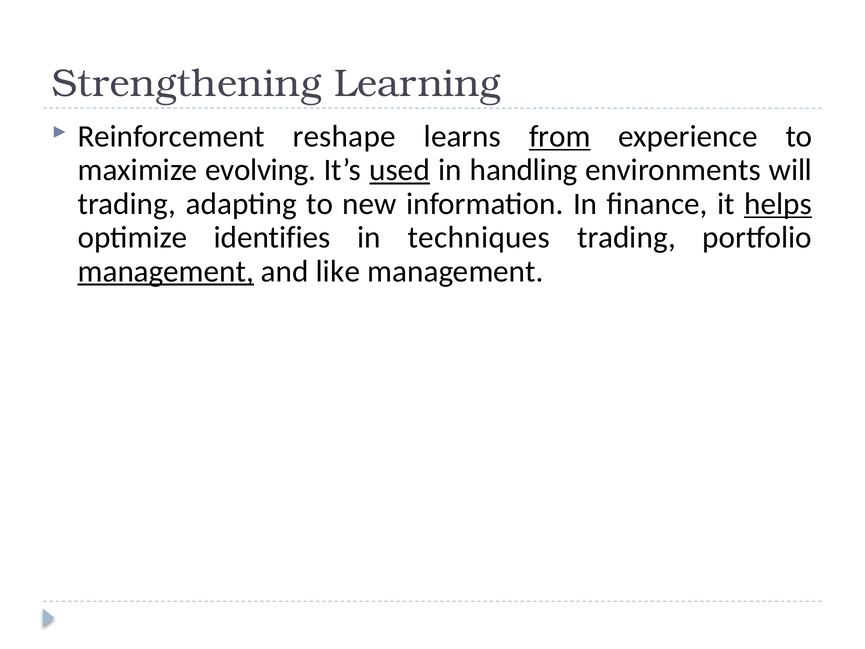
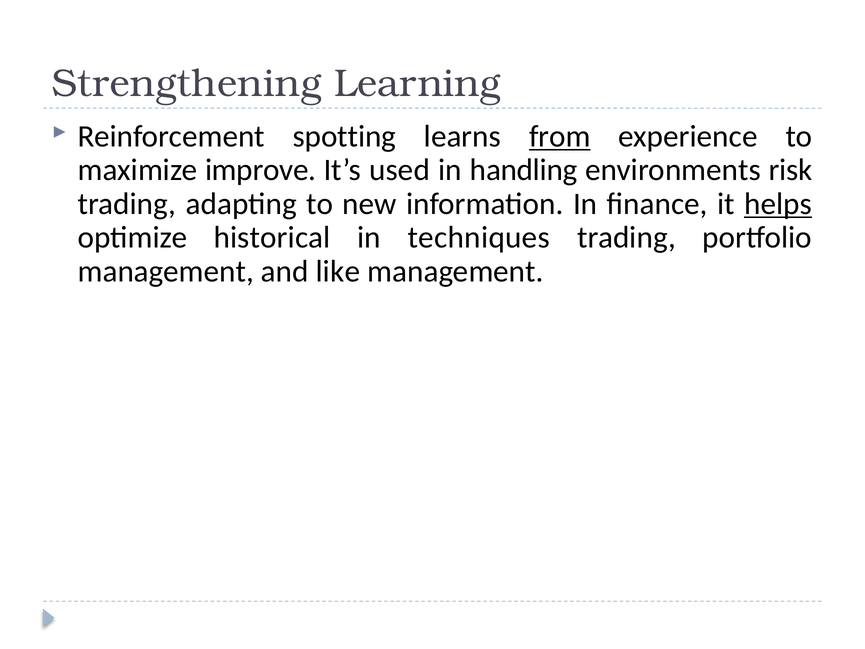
reshape: reshape -> spotting
evolving: evolving -> improve
used underline: present -> none
will: will -> risk
identifies: identifies -> historical
management at (166, 271) underline: present -> none
